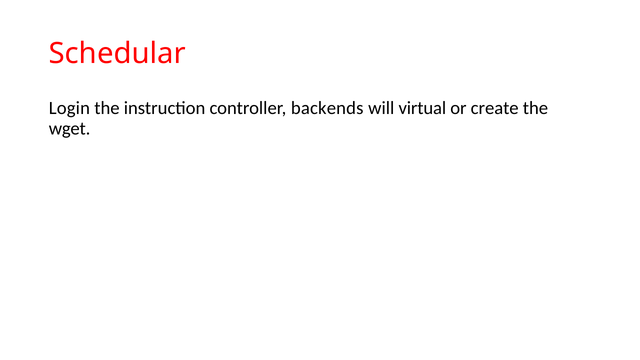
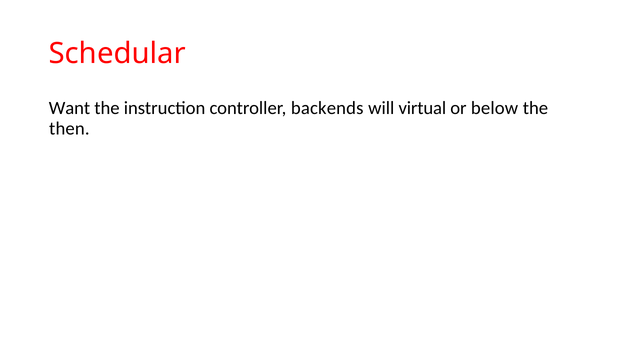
Login: Login -> Want
create: create -> below
wget: wget -> then
